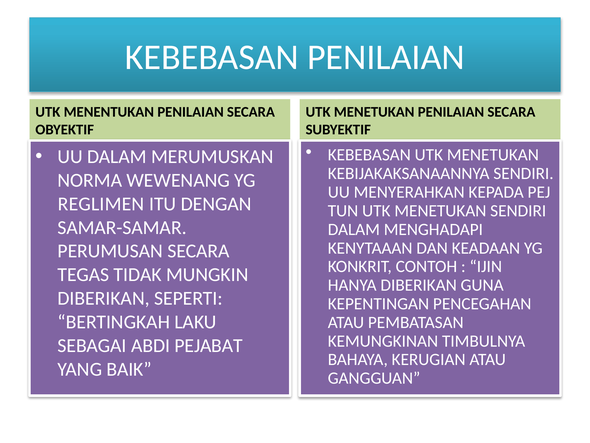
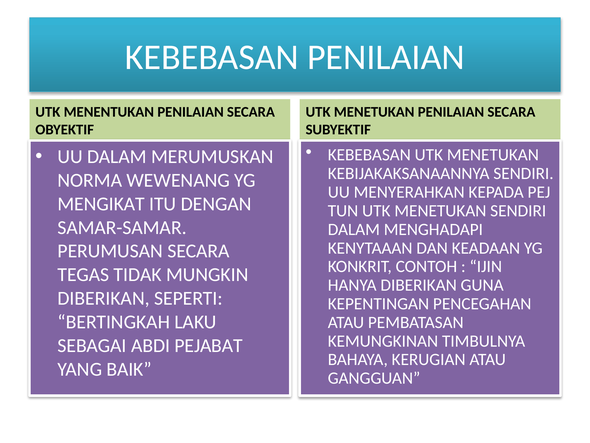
REGLIMEN: REGLIMEN -> MENGIKAT
